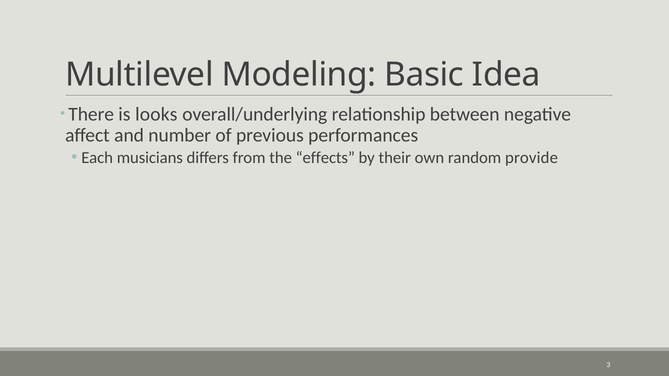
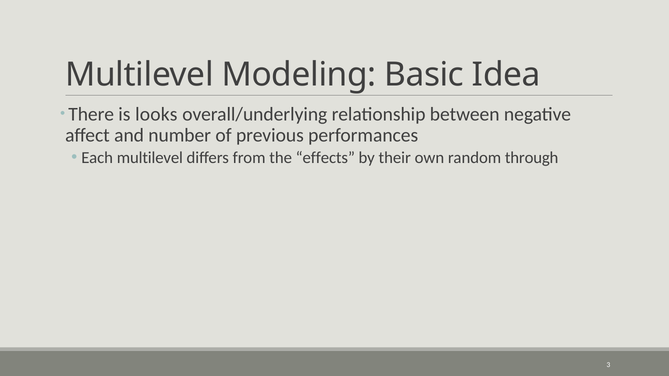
Each musicians: musicians -> multilevel
provide: provide -> through
